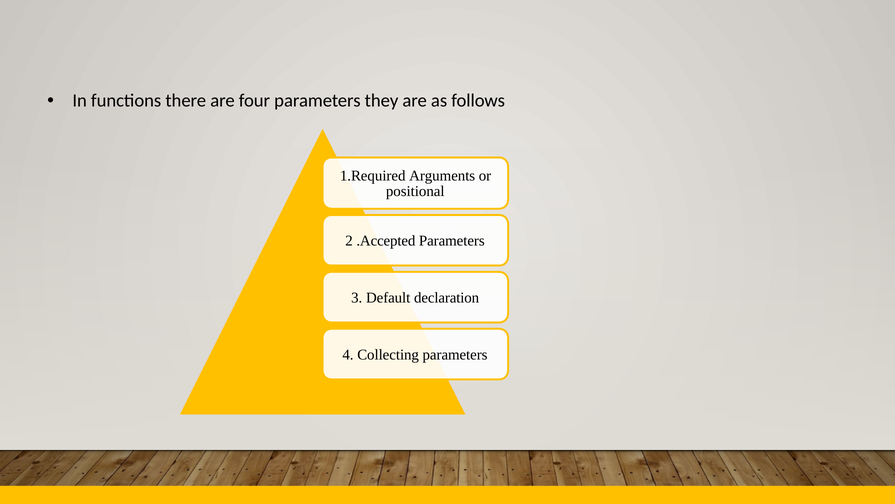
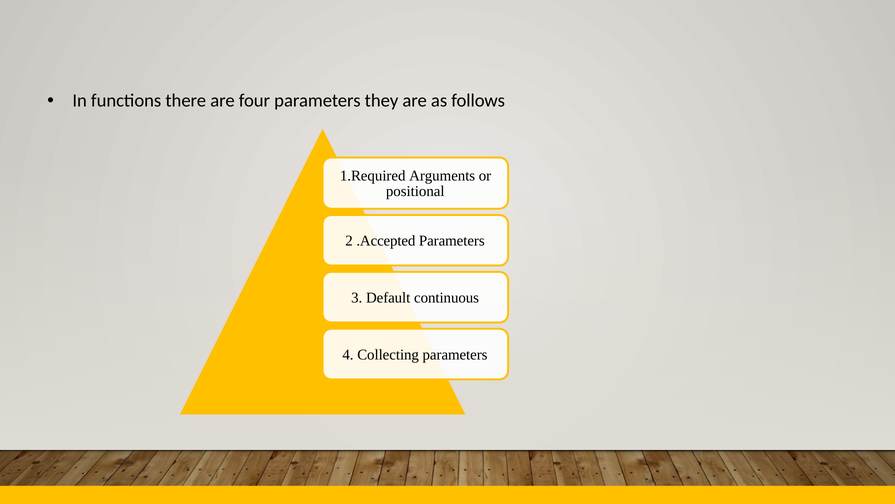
declaration: declaration -> continuous
